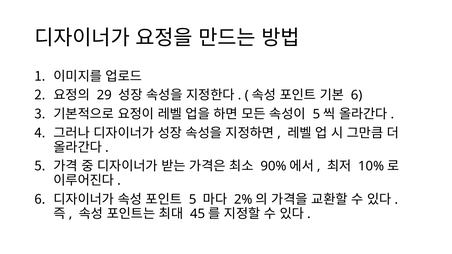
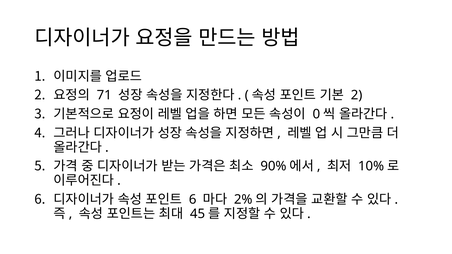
29: 29 -> 71
6 at (357, 95): 6 -> 2
5 at (316, 114): 5 -> 0
5 at (193, 200): 5 -> 6
